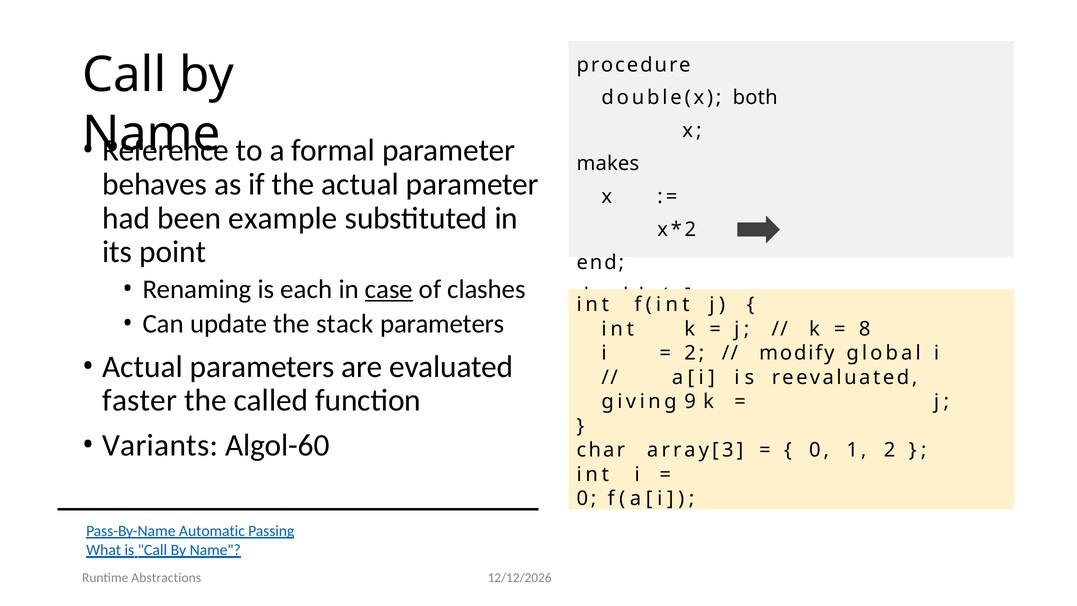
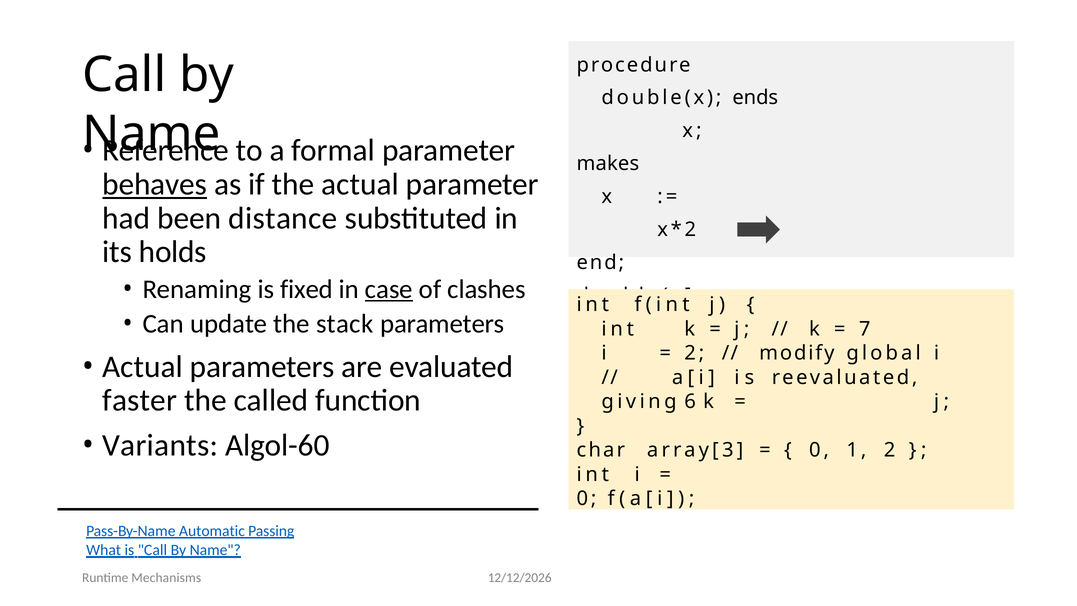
both: both -> ends
behaves underline: none -> present
example: example -> distance
point: point -> holds
each: each -> fixed
8: 8 -> 7
9: 9 -> 6
Abstractions: Abstractions -> Mechanisms
